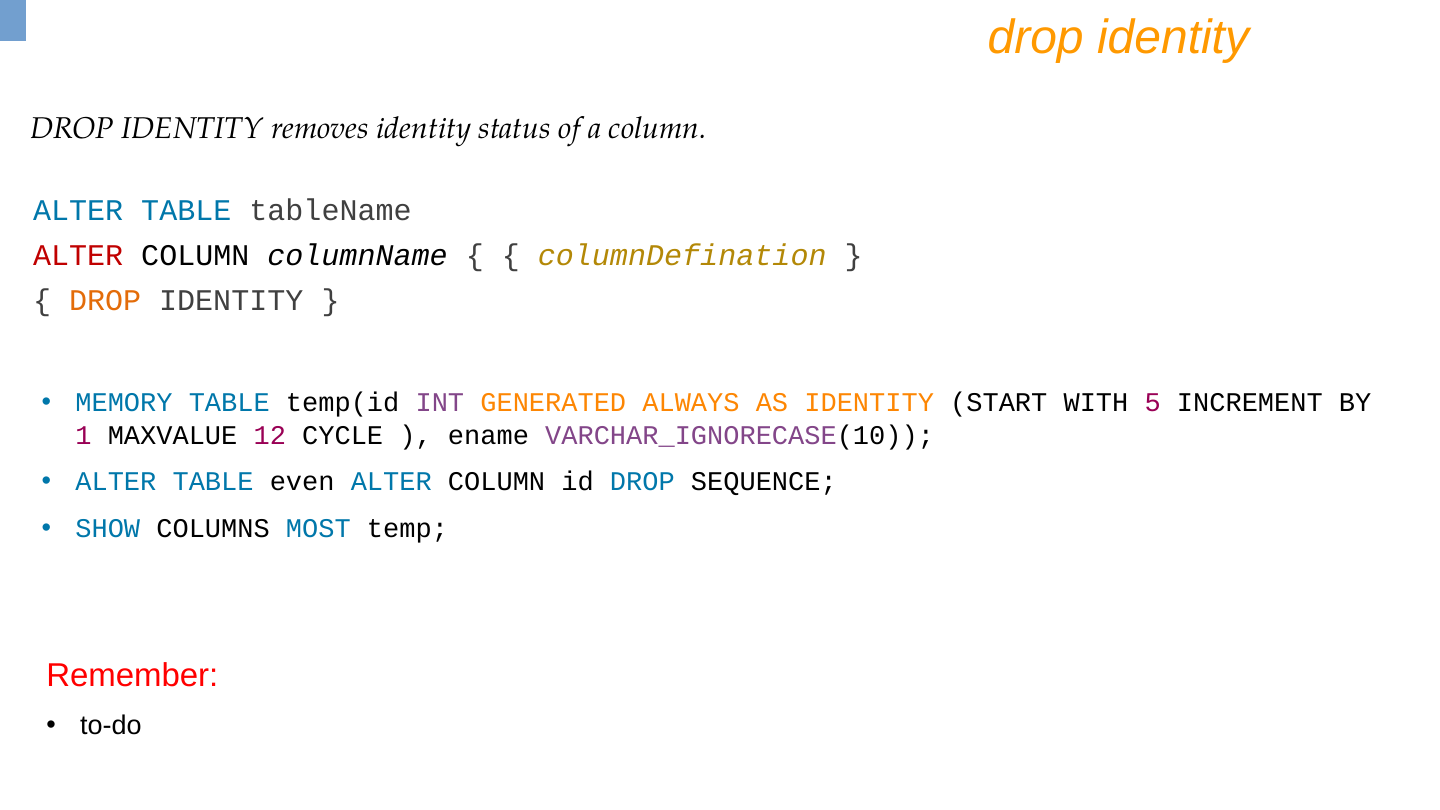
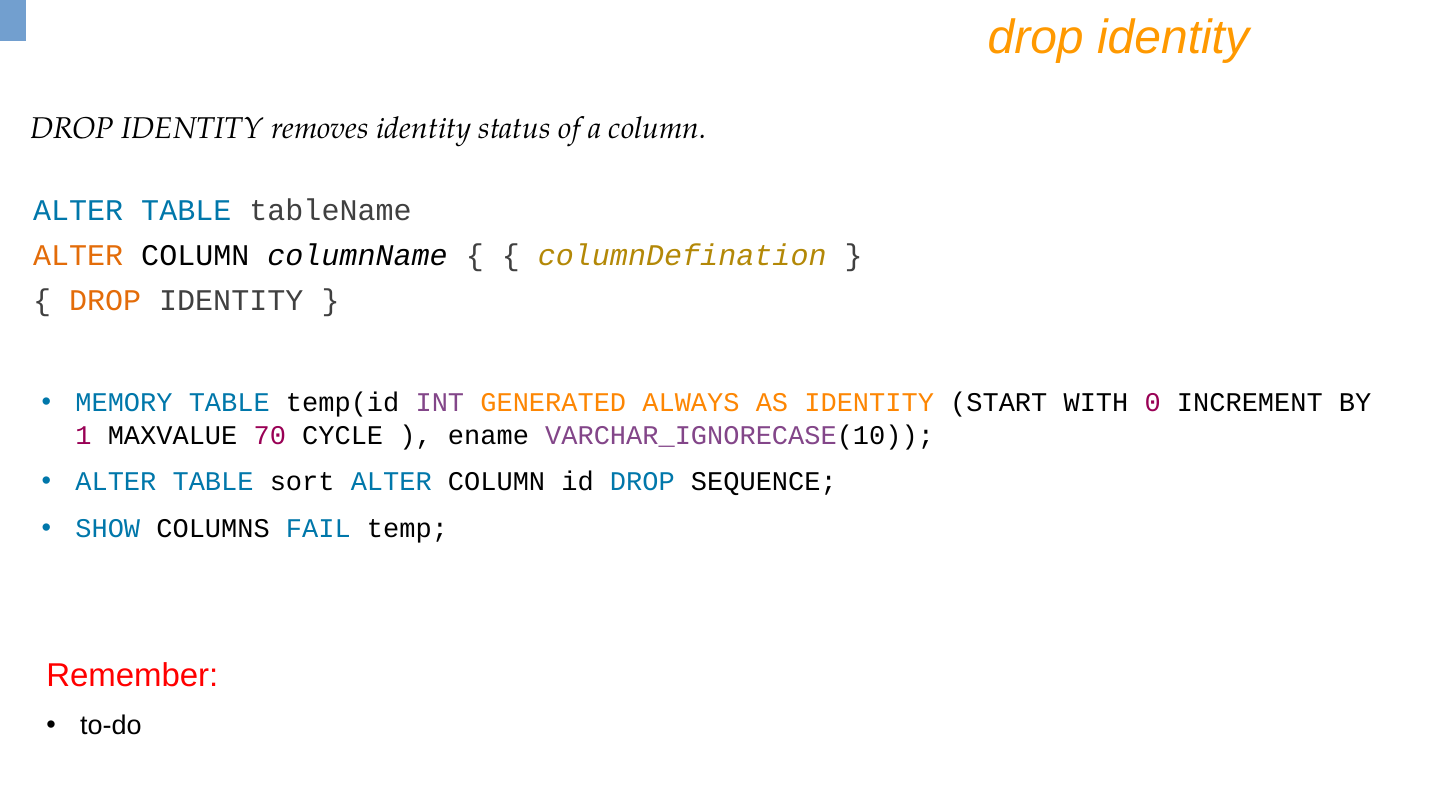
ALTER at (78, 255) colour: red -> orange
5: 5 -> 0
12: 12 -> 70
even: even -> sort
MOST: MOST -> FAIL
